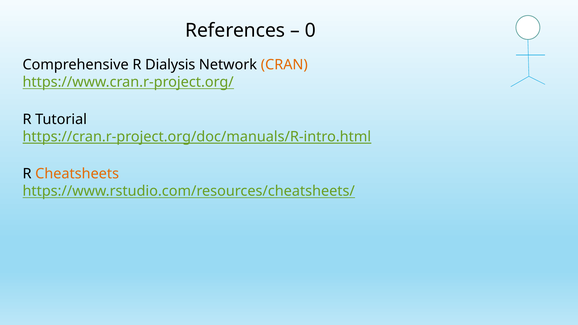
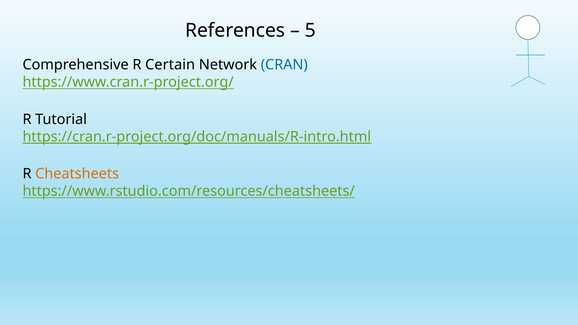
0: 0 -> 5
Dialysis: Dialysis -> Certain
CRAN colour: orange -> blue
